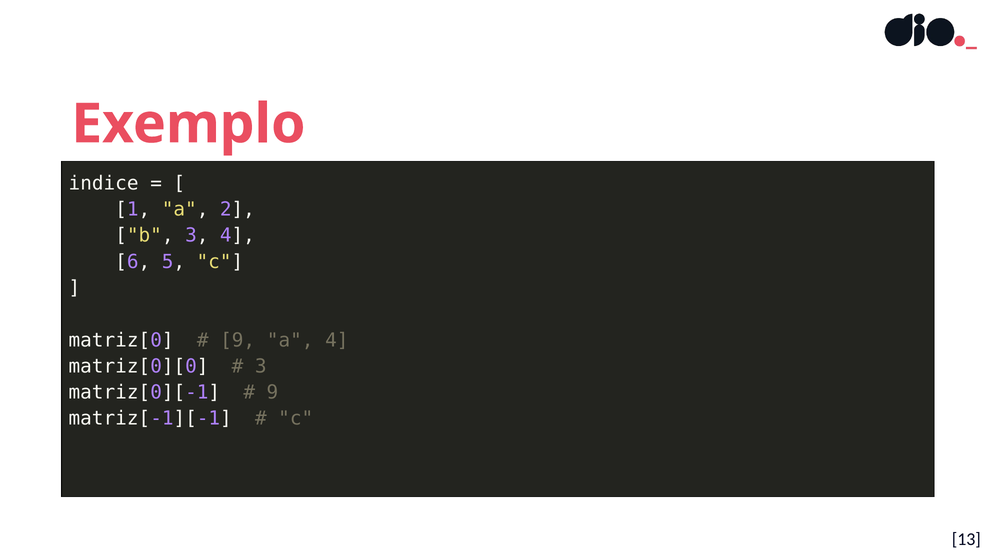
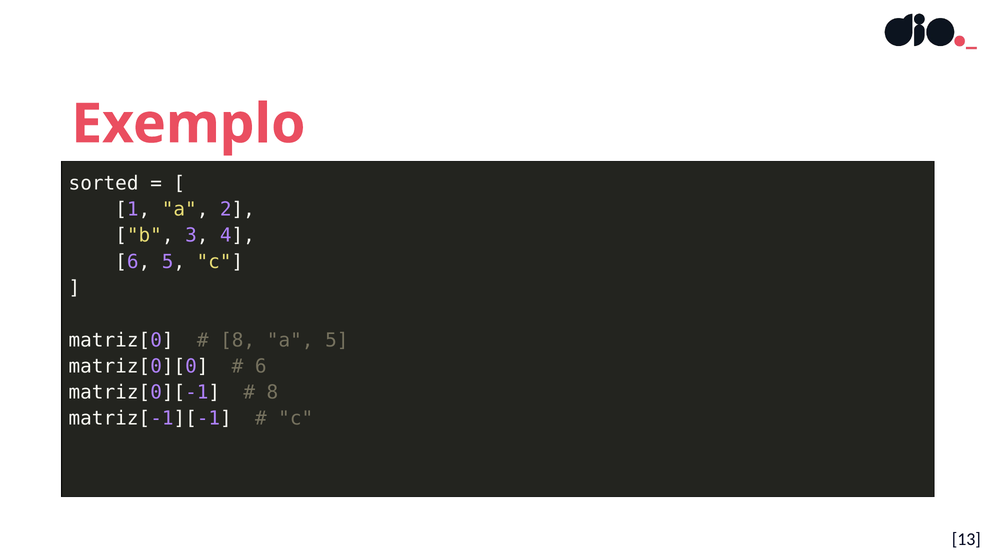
indice: indice -> sorted
9 at (238, 340): 9 -> 8
a 4: 4 -> 5
3 at (261, 366): 3 -> 6
9 at (272, 392): 9 -> 8
